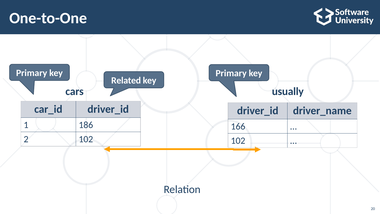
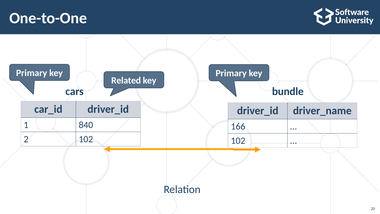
usually: usually -> bundle
186: 186 -> 840
